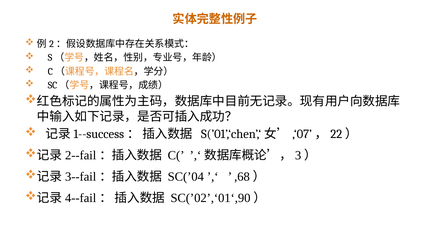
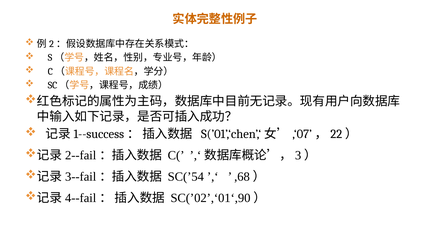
SC(’04: SC(’04 -> SC(’54
